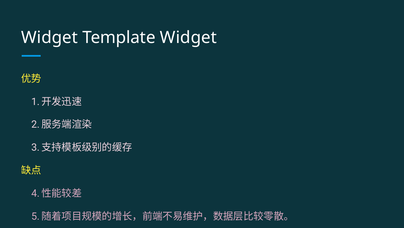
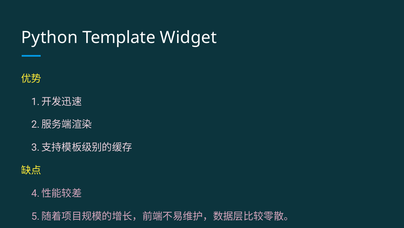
Widget at (50, 38): Widget -> Python
